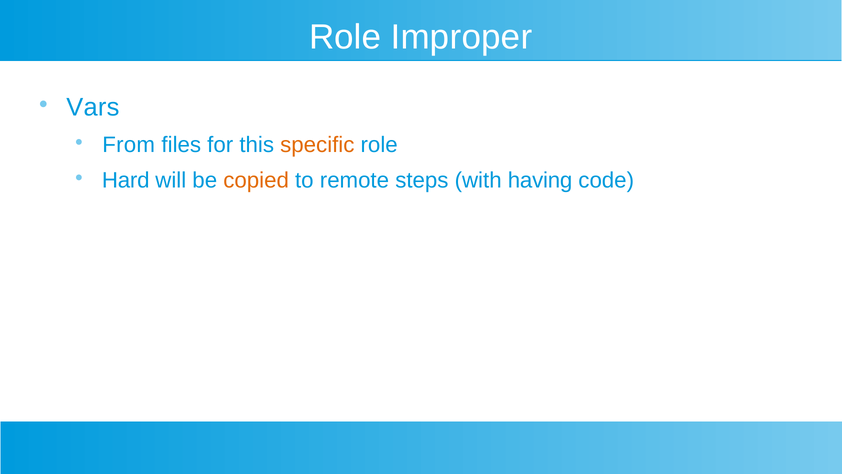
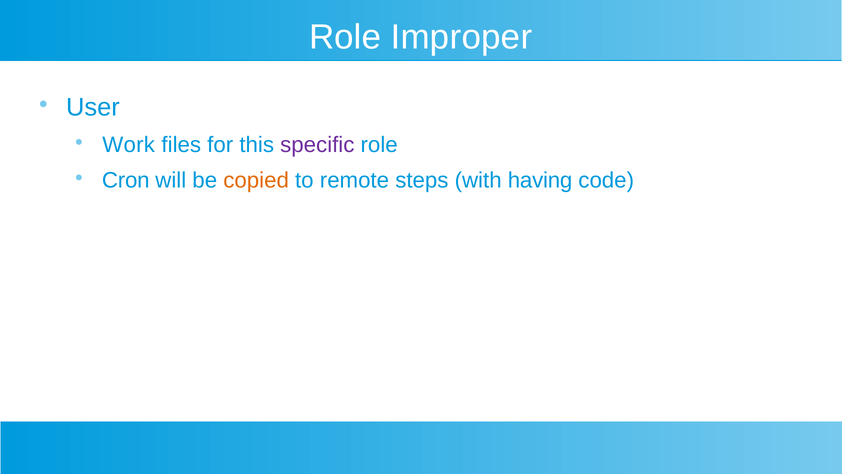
Vars: Vars -> User
From: From -> Work
specific colour: orange -> purple
Hard: Hard -> Cron
